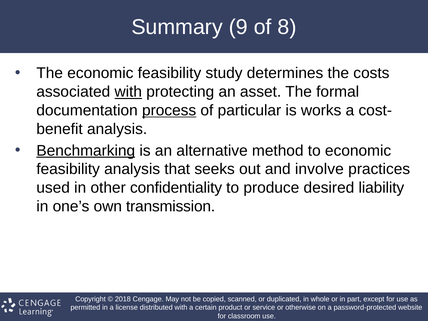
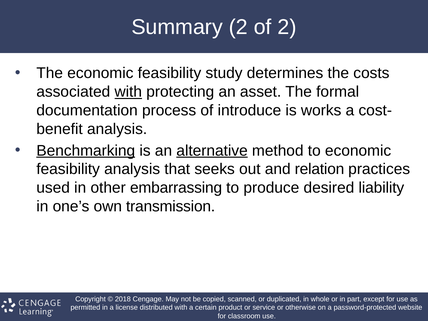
Summary 9: 9 -> 2
of 8: 8 -> 2
process underline: present -> none
particular: particular -> introduce
alternative underline: none -> present
involve: involve -> relation
confidentiality: confidentiality -> embarrassing
